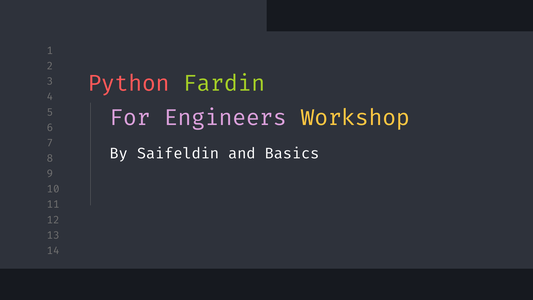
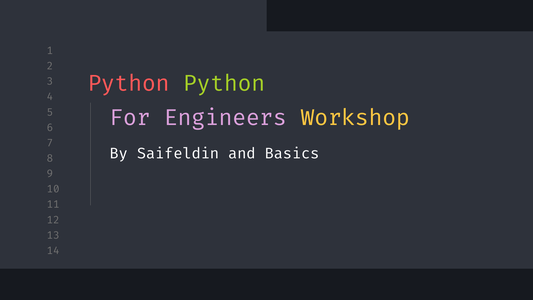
Python Fardin: Fardin -> Python
